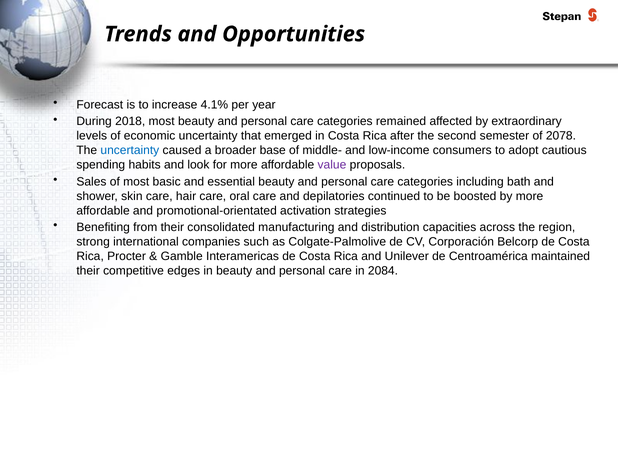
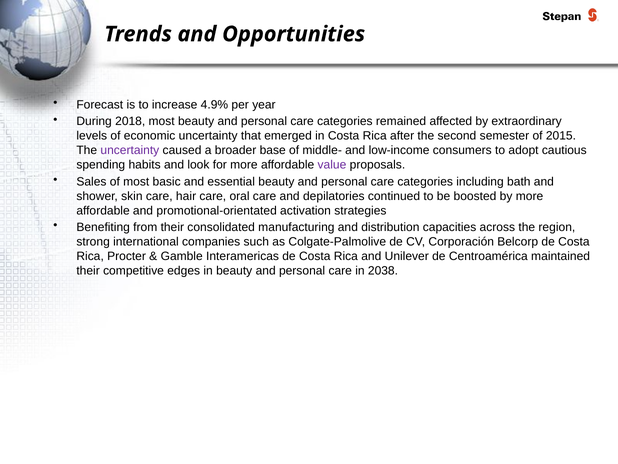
4.1%: 4.1% -> 4.9%
2078: 2078 -> 2015
uncertainty at (130, 150) colour: blue -> purple
2084: 2084 -> 2038
